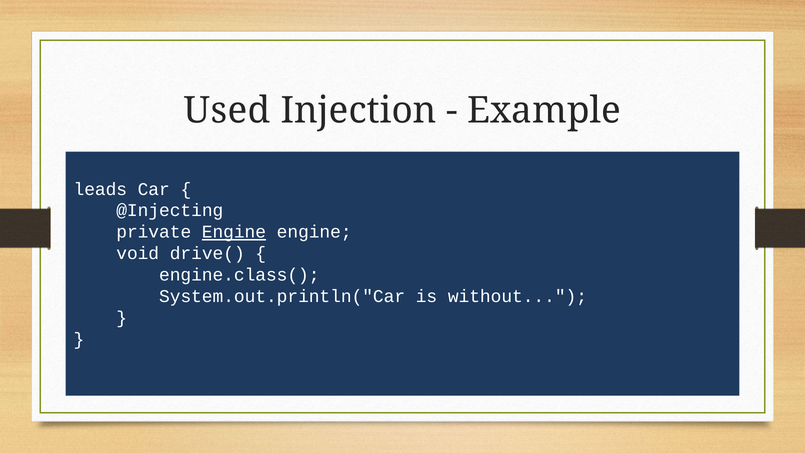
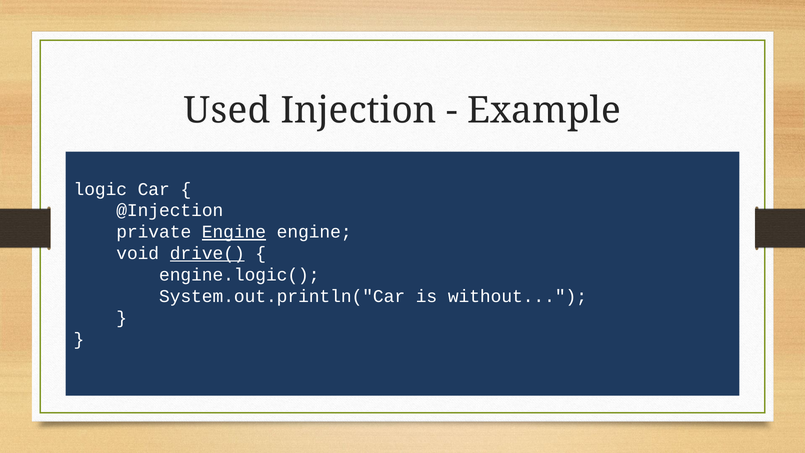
leads: leads -> logic
@Injecting: @Injecting -> @Injection
drive( underline: none -> present
engine.class(: engine.class( -> engine.logic(
